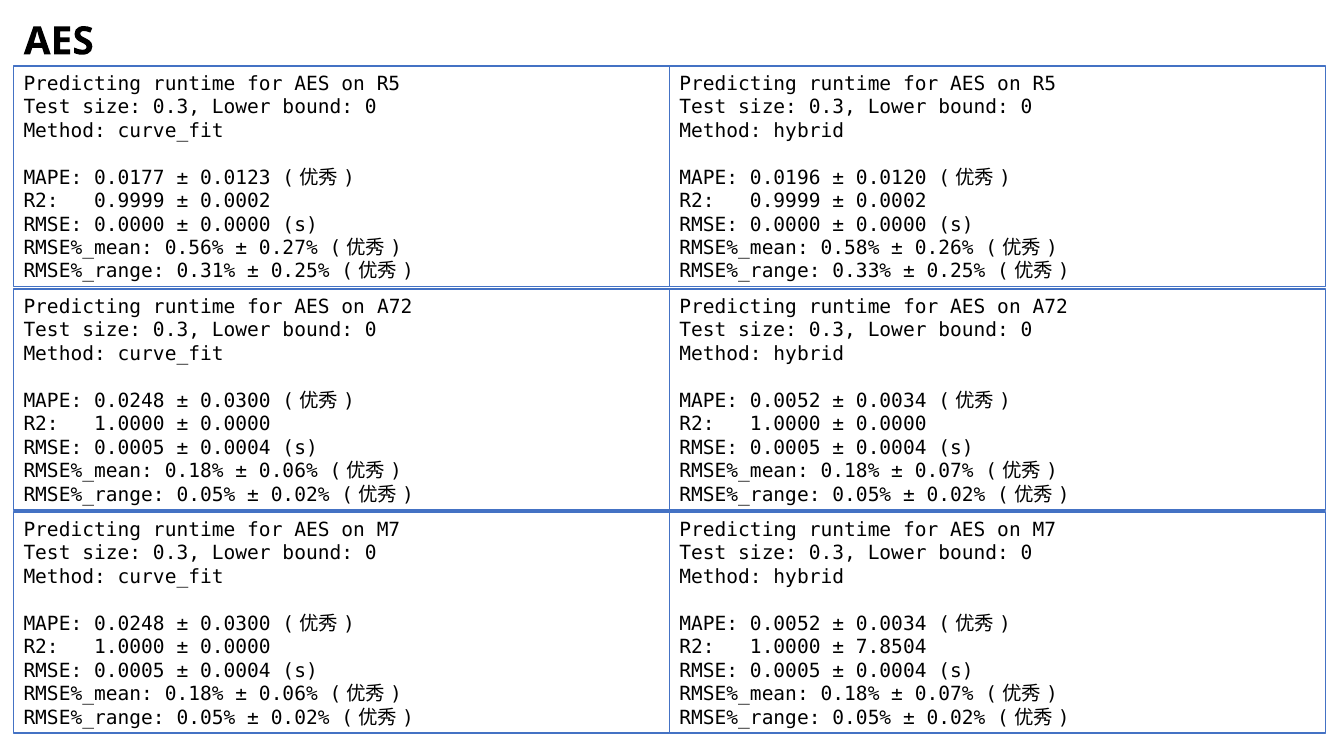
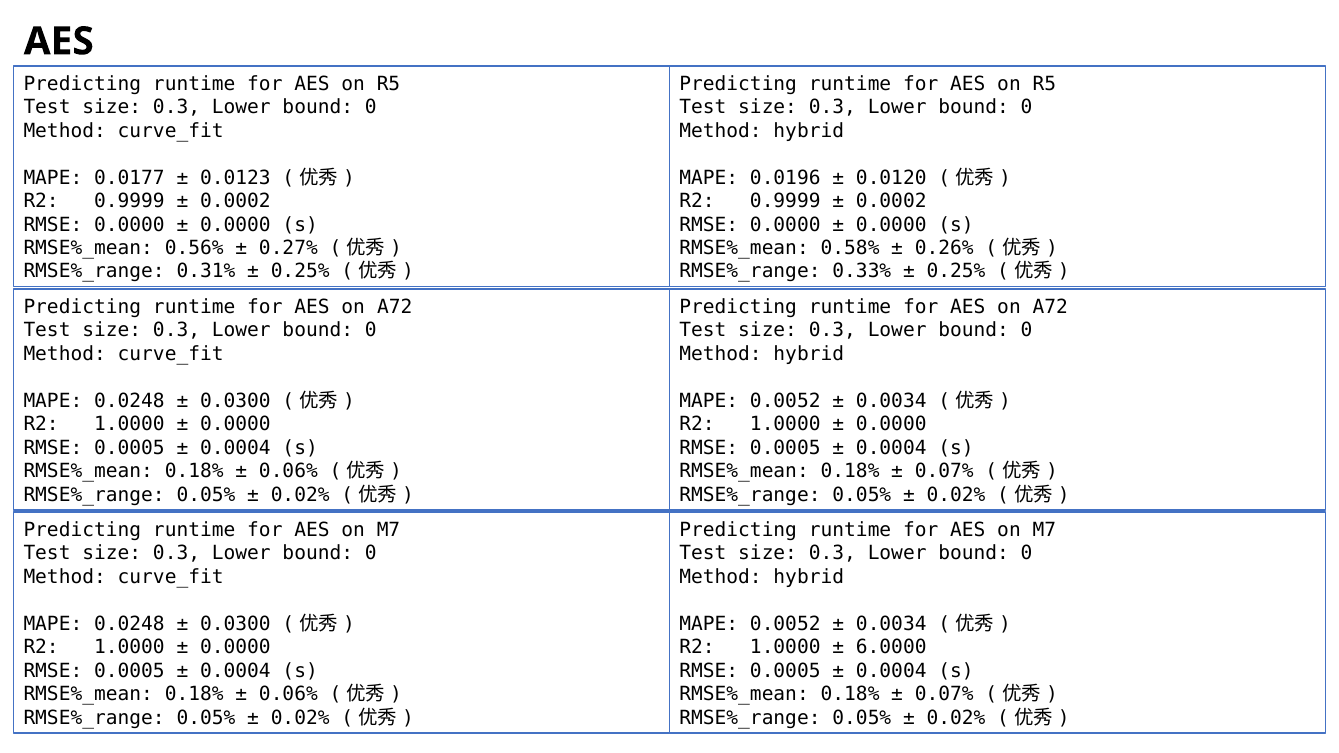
7.8504: 7.8504 -> 6.0000
